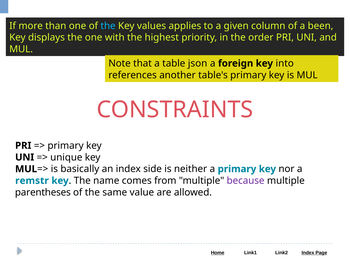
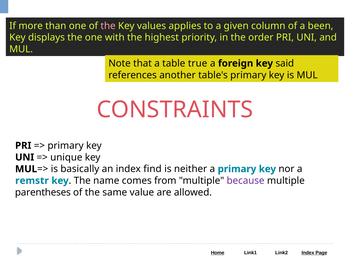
the at (108, 26) colour: light blue -> pink
json: json -> true
into: into -> said
side: side -> find
